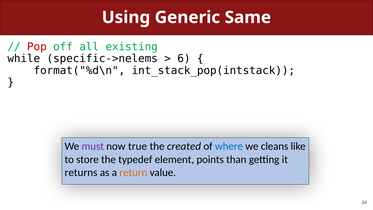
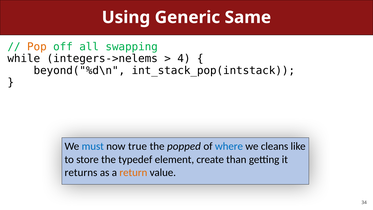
Pop colour: red -> orange
existing: existing -> swapping
specific->nelems: specific->nelems -> integers->nelems
6: 6 -> 4
format("%d\n: format("%d\n -> beyond("%d\n
must colour: purple -> blue
created: created -> popped
points: points -> create
